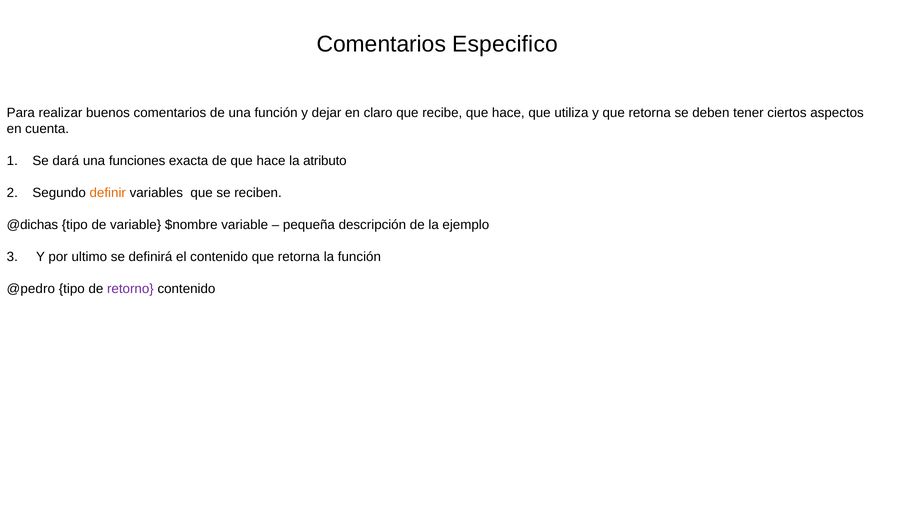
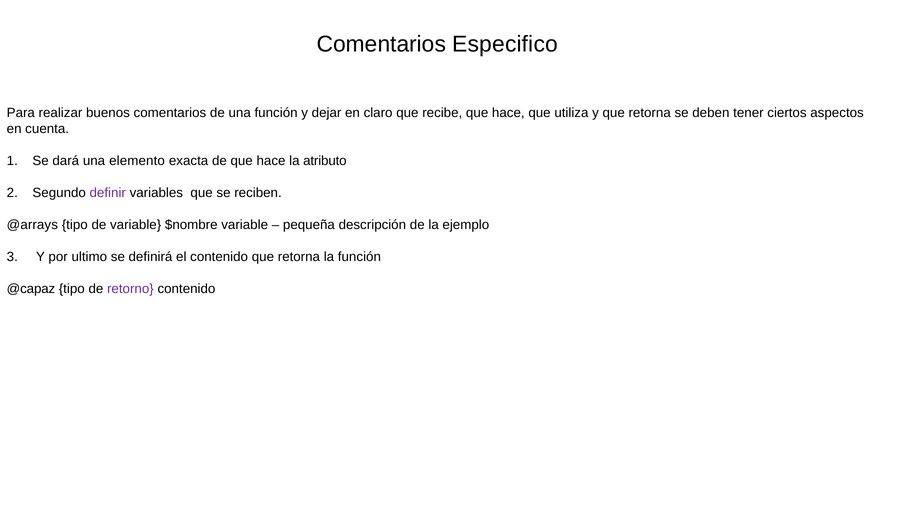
funciones: funciones -> elemento
definir colour: orange -> purple
@dichas: @dichas -> @arrays
@pedro: @pedro -> @capaz
